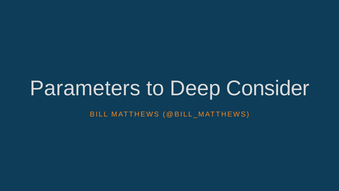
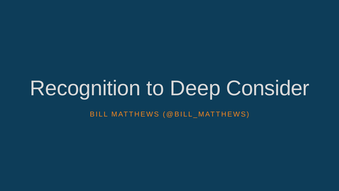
Parameters: Parameters -> Recognition
